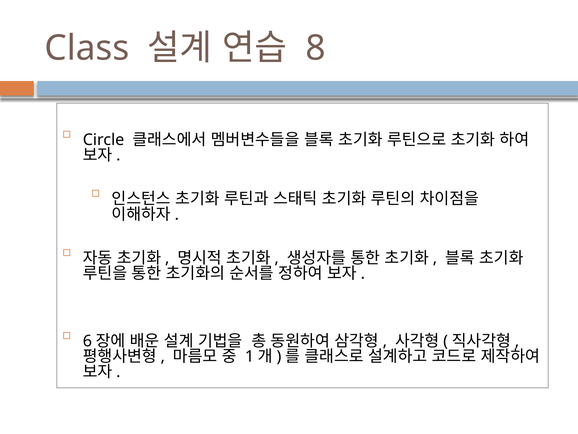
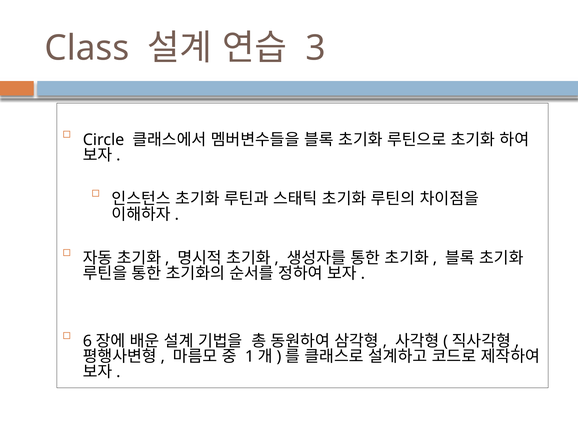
8: 8 -> 3
